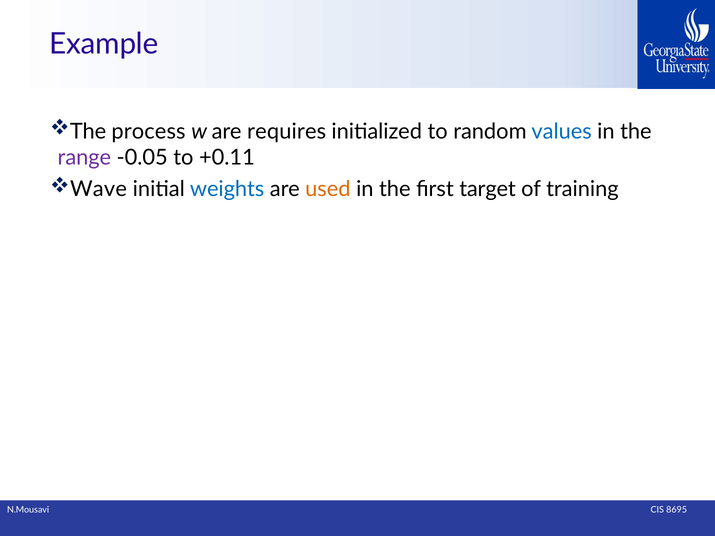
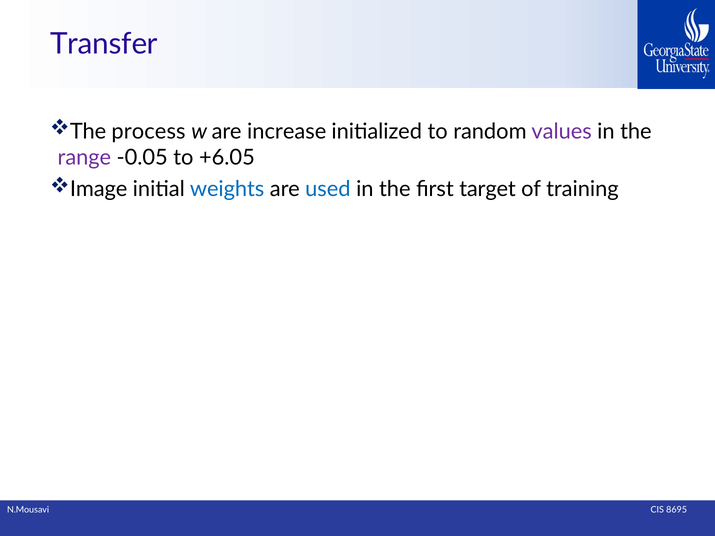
Example: Example -> Transfer
requires: requires -> increase
values colour: blue -> purple
+0.11: +0.11 -> +6.05
Wave: Wave -> Image
used colour: orange -> blue
